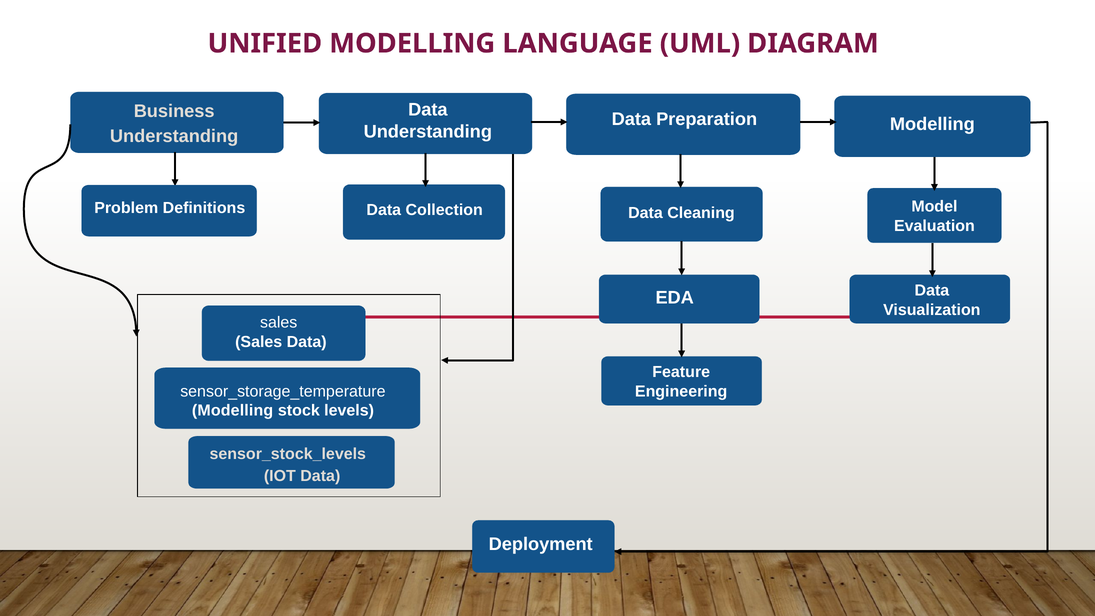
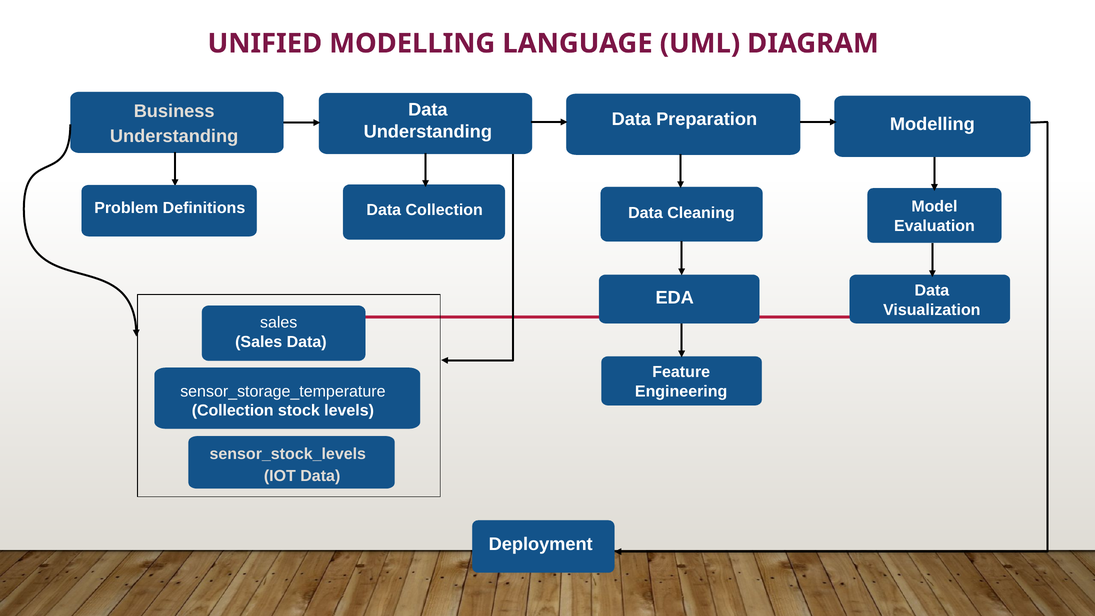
Modelling at (233, 410): Modelling -> Collection
